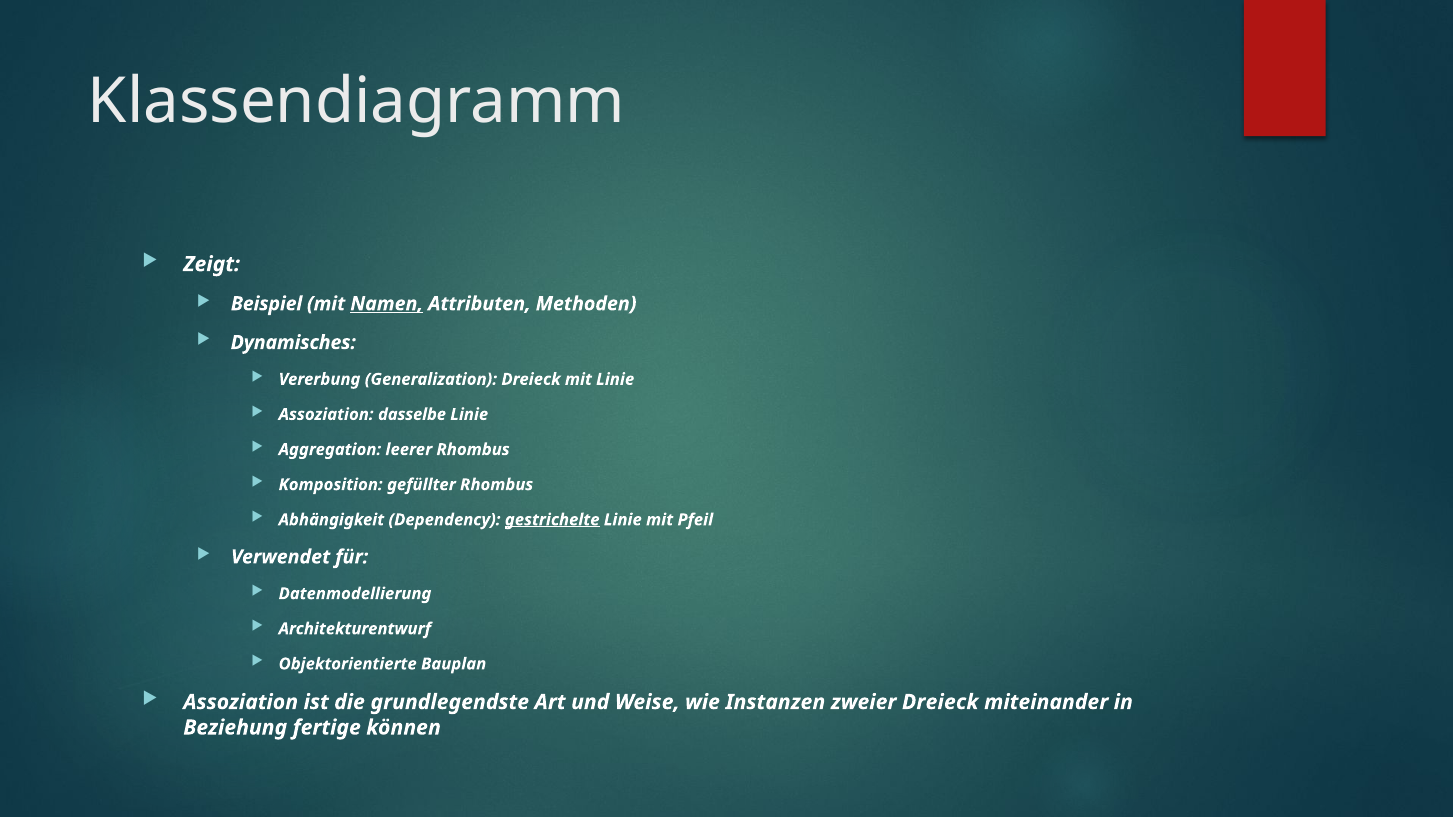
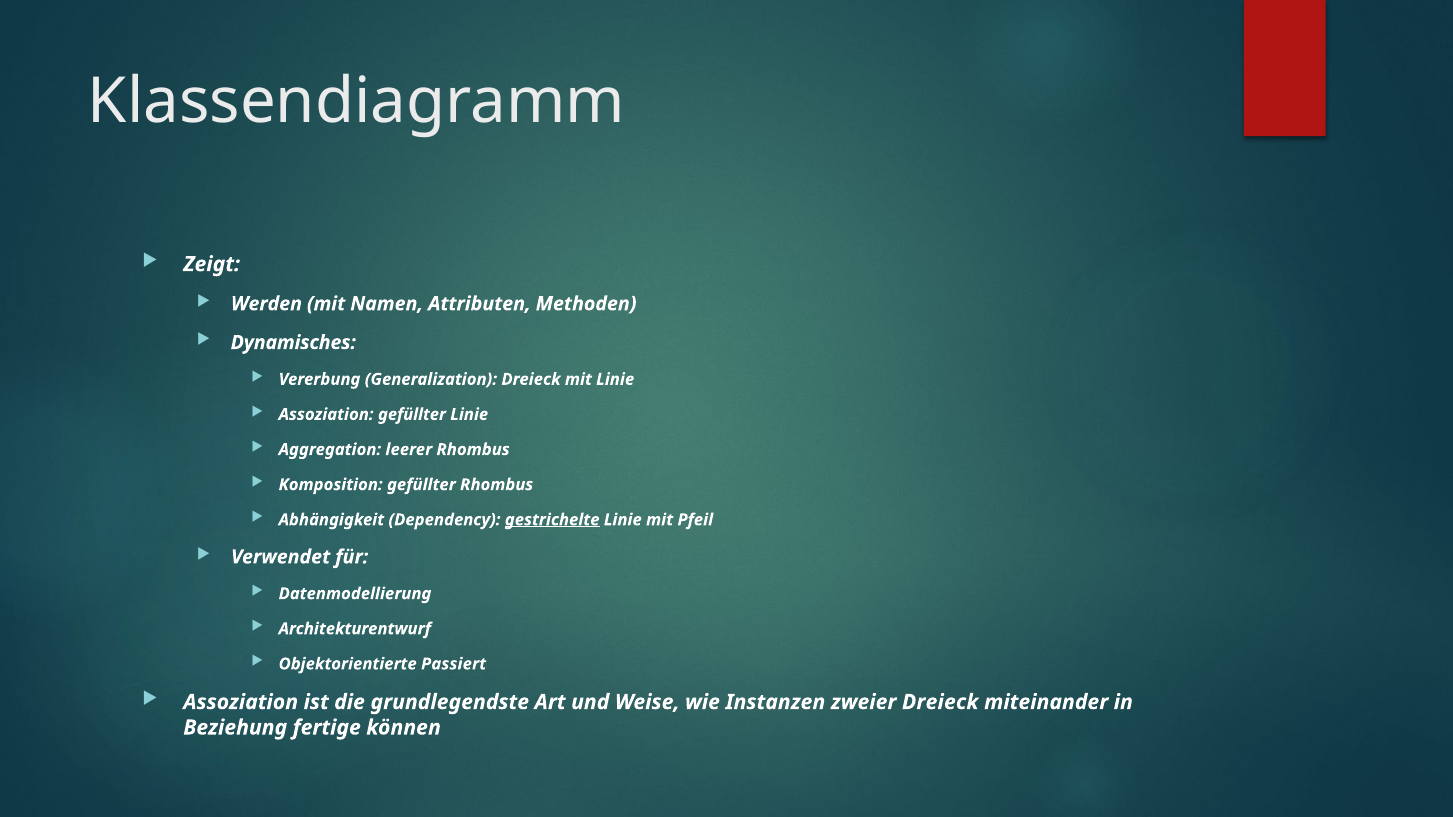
Beispiel: Beispiel -> Werden
Namen underline: present -> none
Assoziation dasselbe: dasselbe -> gefüllter
Bauplan: Bauplan -> Passiert
